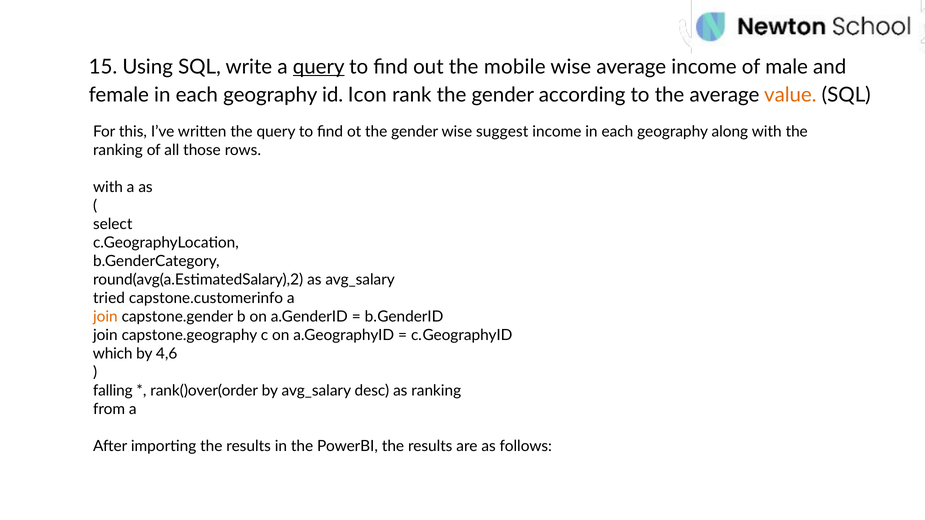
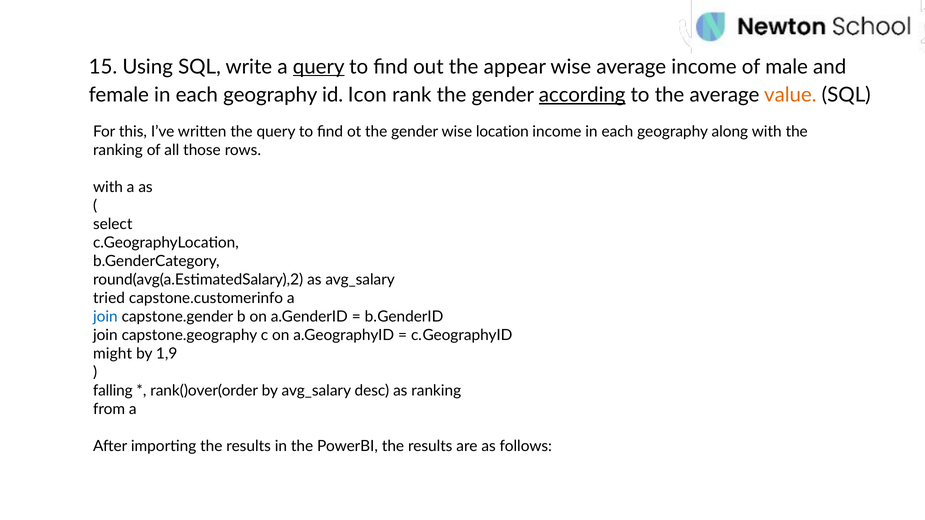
mobile: mobile -> appear
according underline: none -> present
suggest: suggest -> location
join at (105, 317) colour: orange -> blue
which: which -> might
4,6: 4,6 -> 1,9
